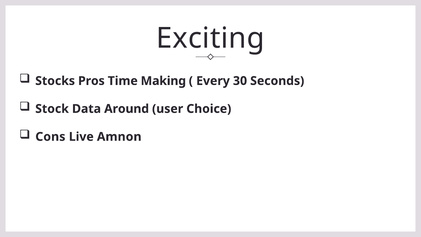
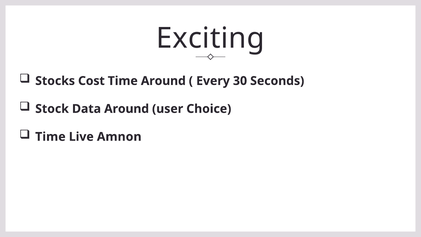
Pros: Pros -> Cost
Time Making: Making -> Around
Cons at (50, 137): Cons -> Time
